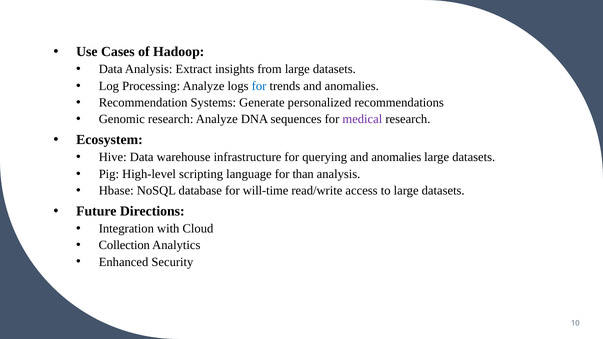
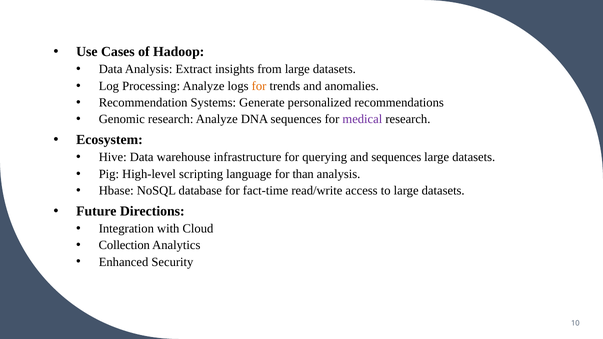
for at (259, 86) colour: blue -> orange
querying and anomalies: anomalies -> sequences
will-time: will-time -> fact-time
